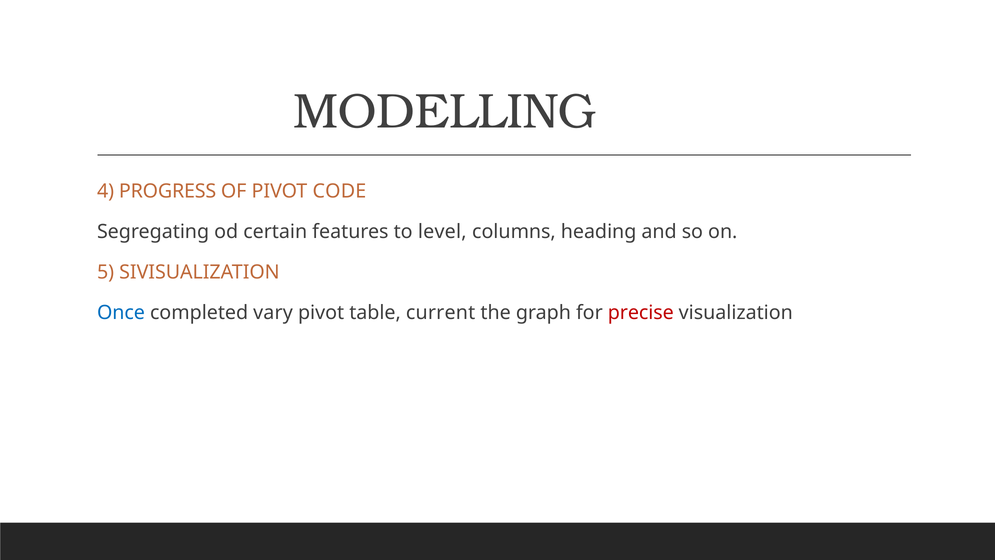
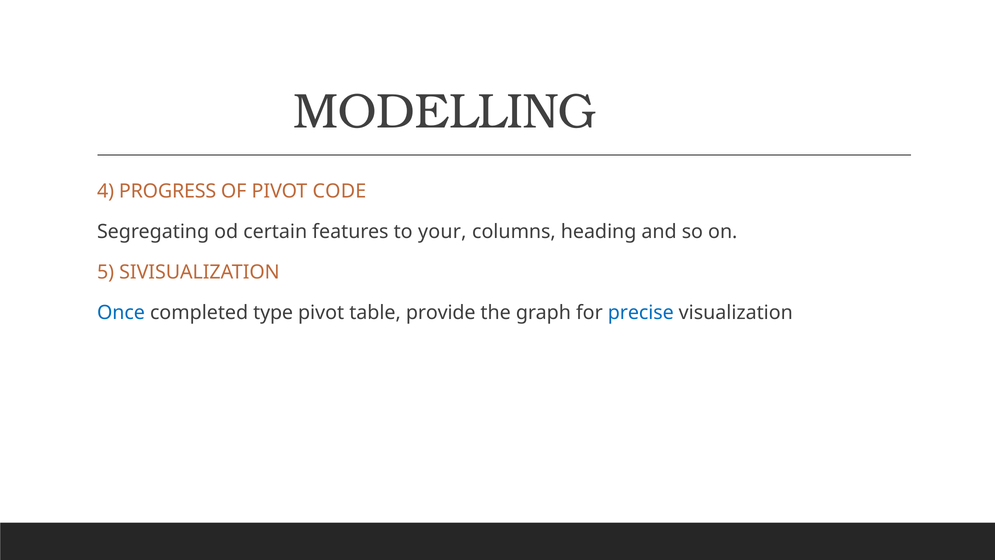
level: level -> your
vary: vary -> type
current: current -> provide
precise colour: red -> blue
